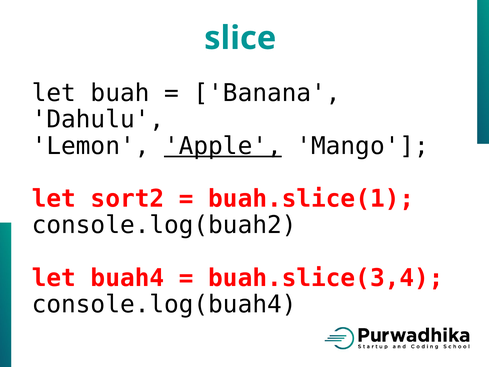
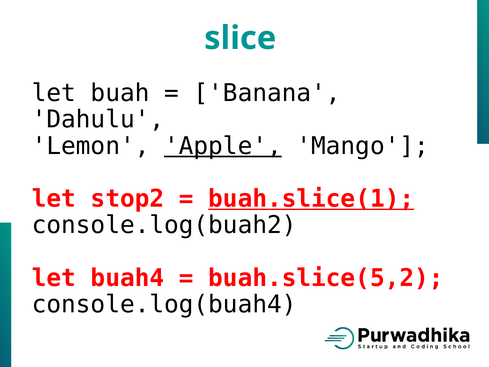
sort2: sort2 -> stop2
buah.slice(1 underline: none -> present
buah.slice(3,4: buah.slice(3,4 -> buah.slice(5,2
